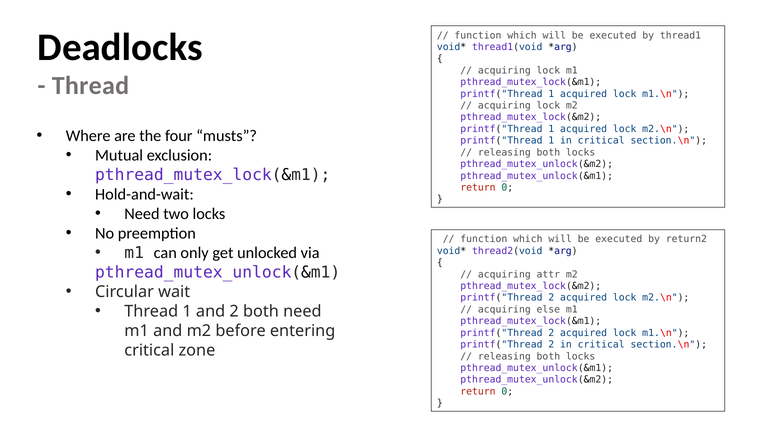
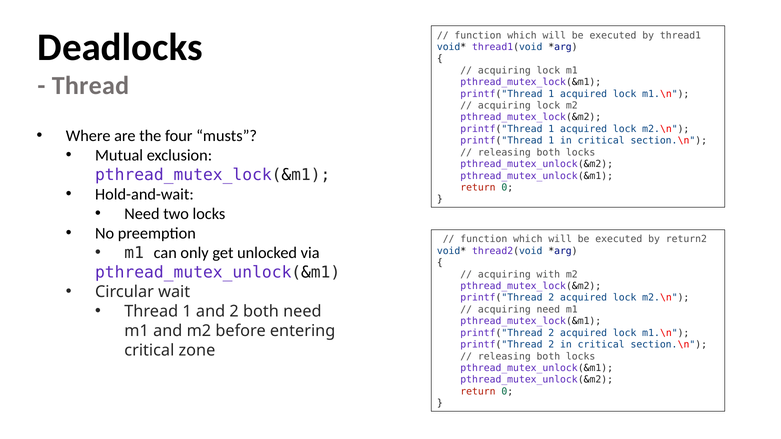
attr: attr -> with
acquiring else: else -> need
